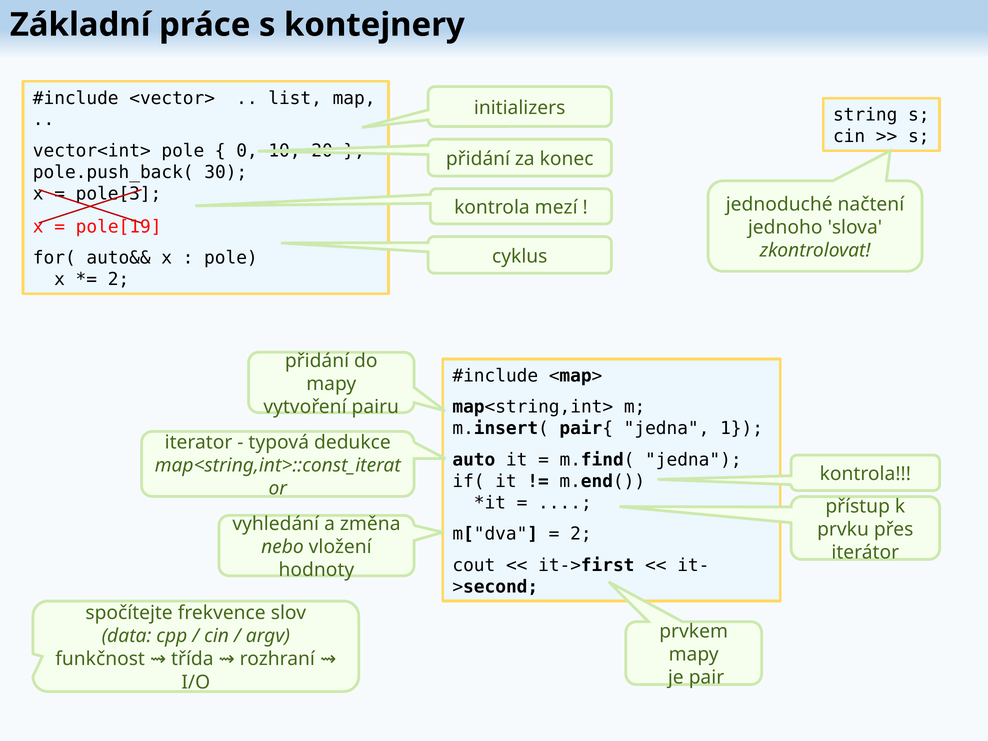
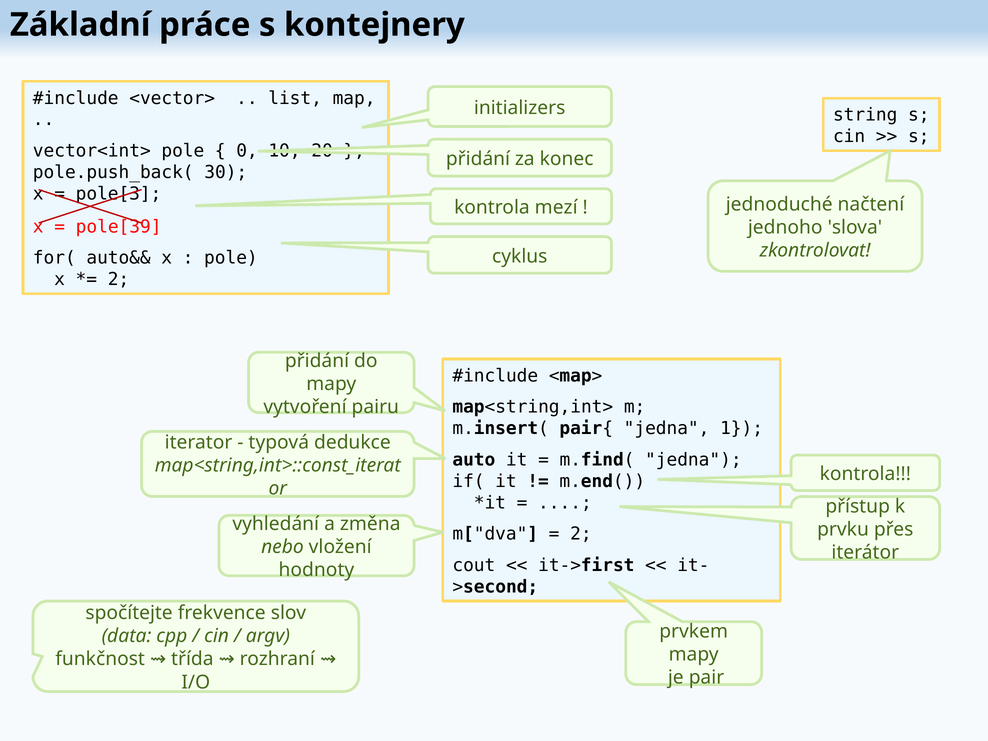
pole[19: pole[19 -> pole[39
